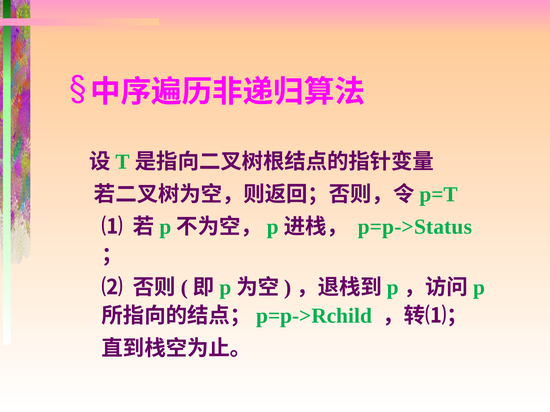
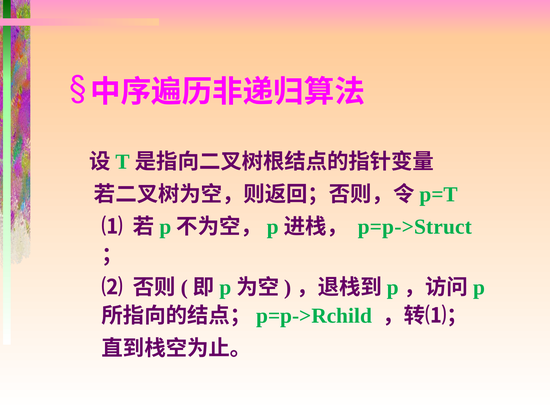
p=p->Status: p=p->Status -> p=p->Struct
